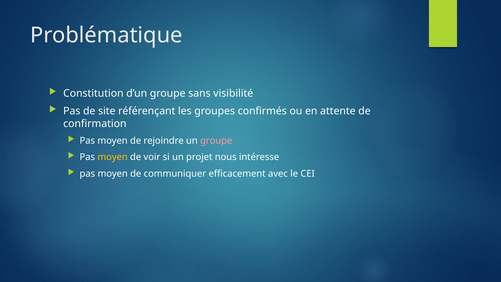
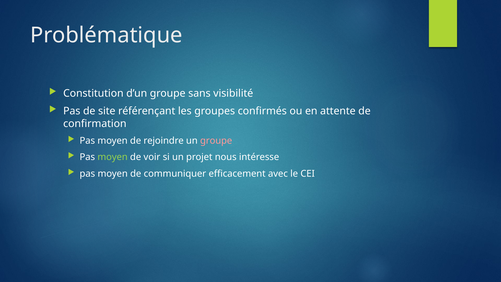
moyen at (113, 157) colour: yellow -> light green
